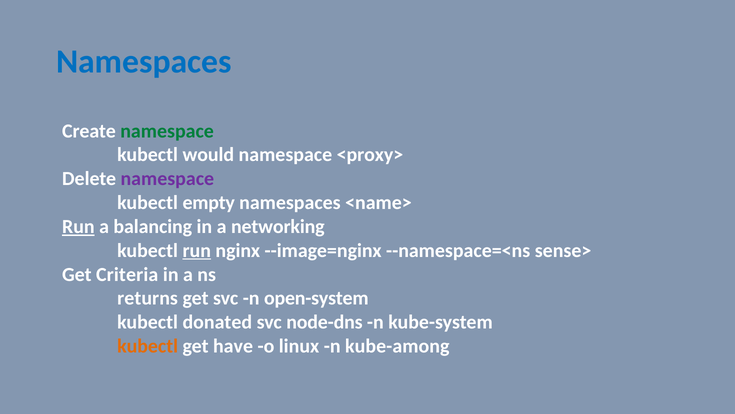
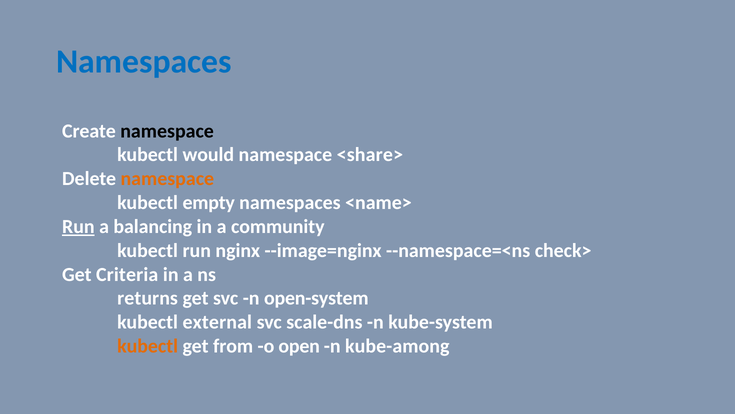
namespace at (167, 131) colour: green -> black
<proxy>: <proxy> -> <share>
namespace at (167, 179) colour: purple -> orange
networking: networking -> community
run at (197, 250) underline: present -> none
sense>: sense> -> check>
donated: donated -> external
node-dns: node-dns -> scale-dns
have: have -> from
linux: linux -> open
